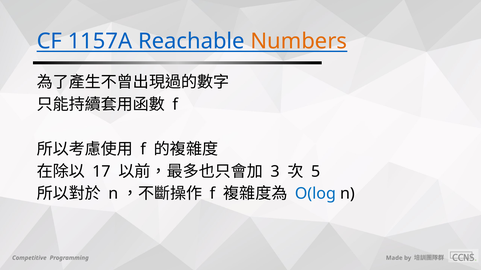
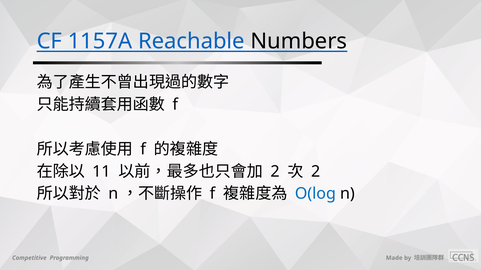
Numbers colour: orange -> black
17: 17 -> 11
3 at (275, 172): 3 -> 2
5 at (316, 172): 5 -> 2
